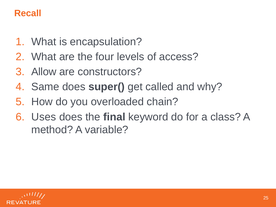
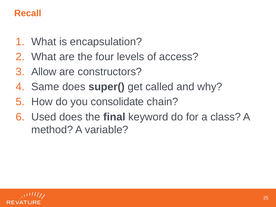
overloaded: overloaded -> consolidate
Uses: Uses -> Used
